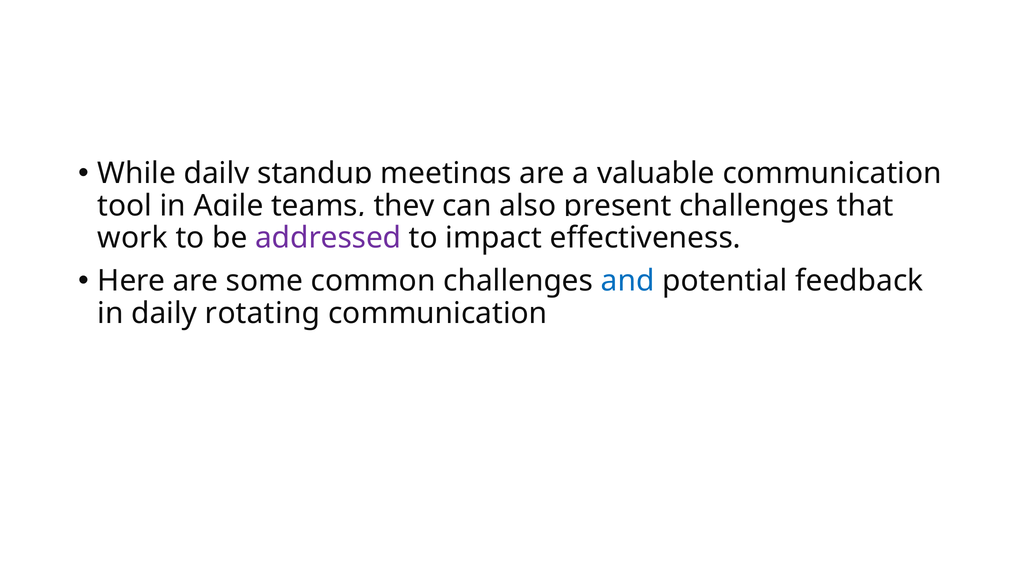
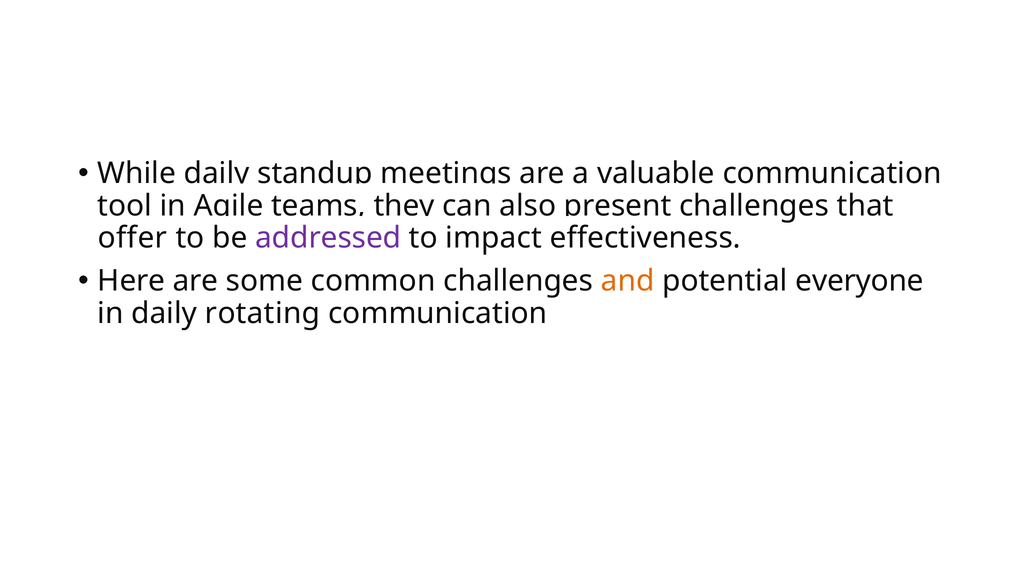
work: work -> offer
and colour: blue -> orange
feedback: feedback -> everyone
